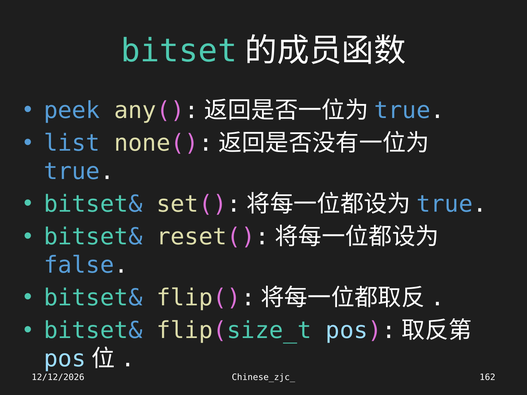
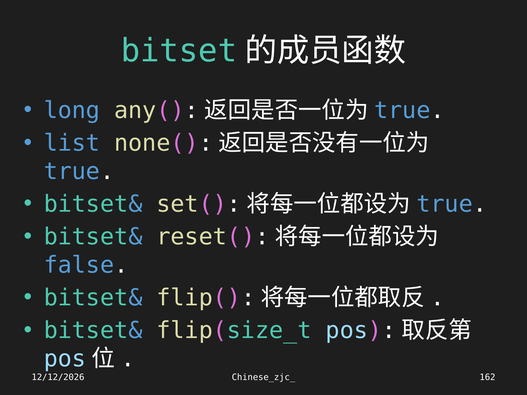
peek: peek -> long
